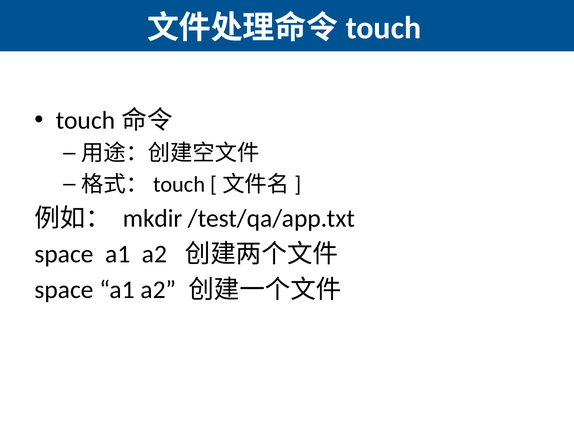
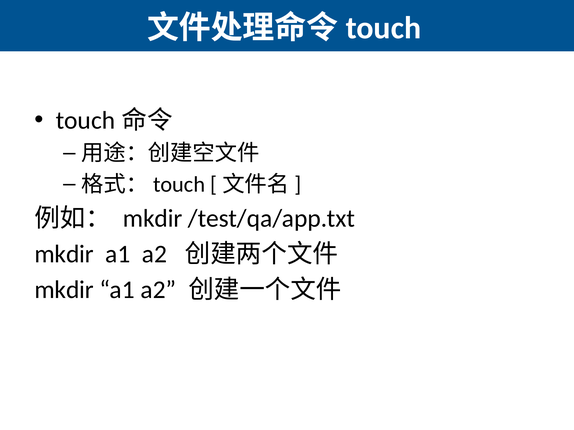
space at (64, 254): space -> mkdir
space at (64, 290): space -> mkdir
